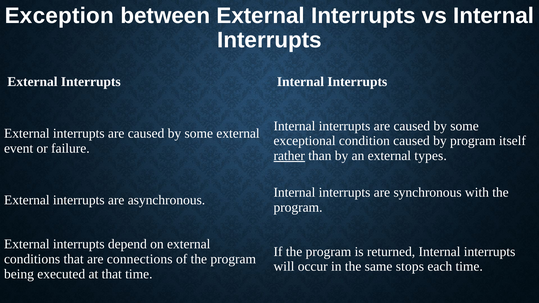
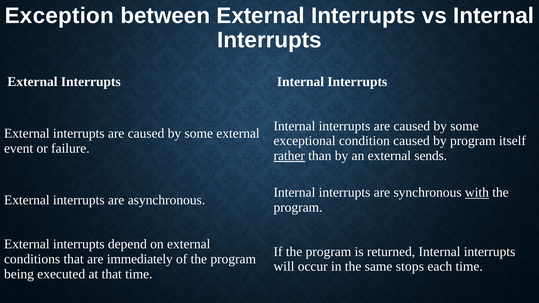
types: types -> sends
with underline: none -> present
connections: connections -> immediately
